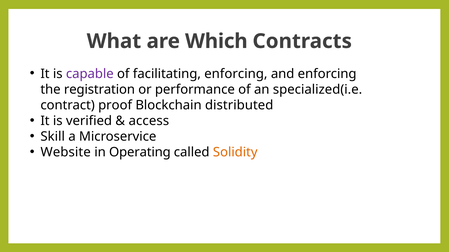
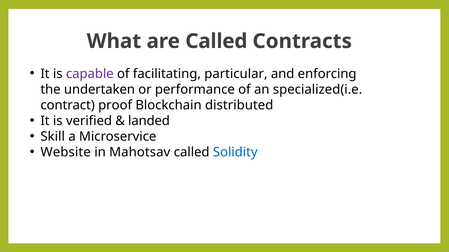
are Which: Which -> Called
facilitating enforcing: enforcing -> particular
registration: registration -> undertaken
access: access -> landed
Operating: Operating -> Mahotsav
Solidity colour: orange -> blue
